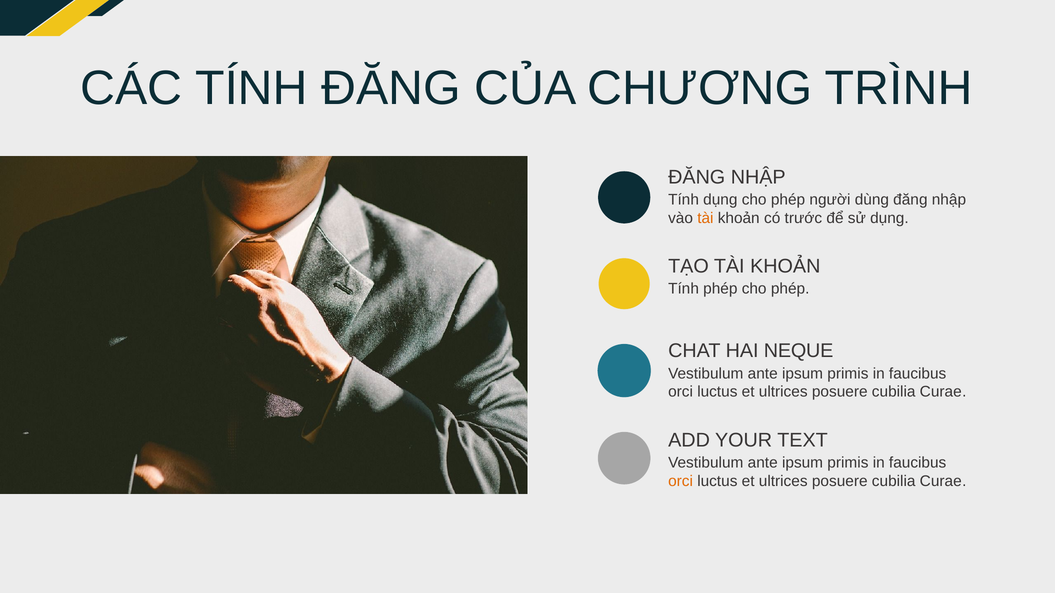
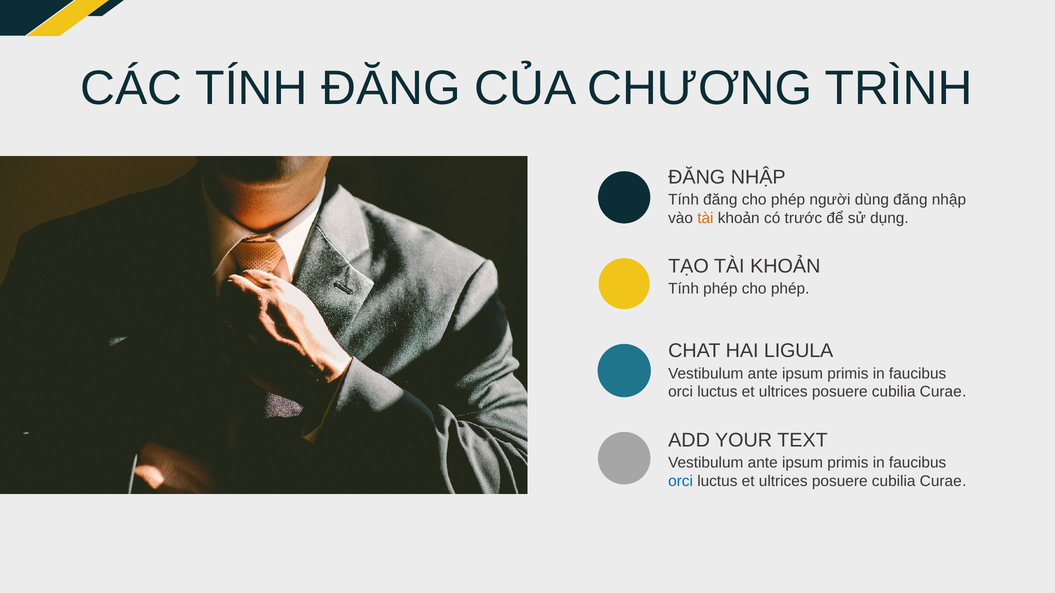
dụng at (720, 200): dụng -> đăng
NEQUE: NEQUE -> LIGULA
orci at (681, 482) colour: orange -> blue
